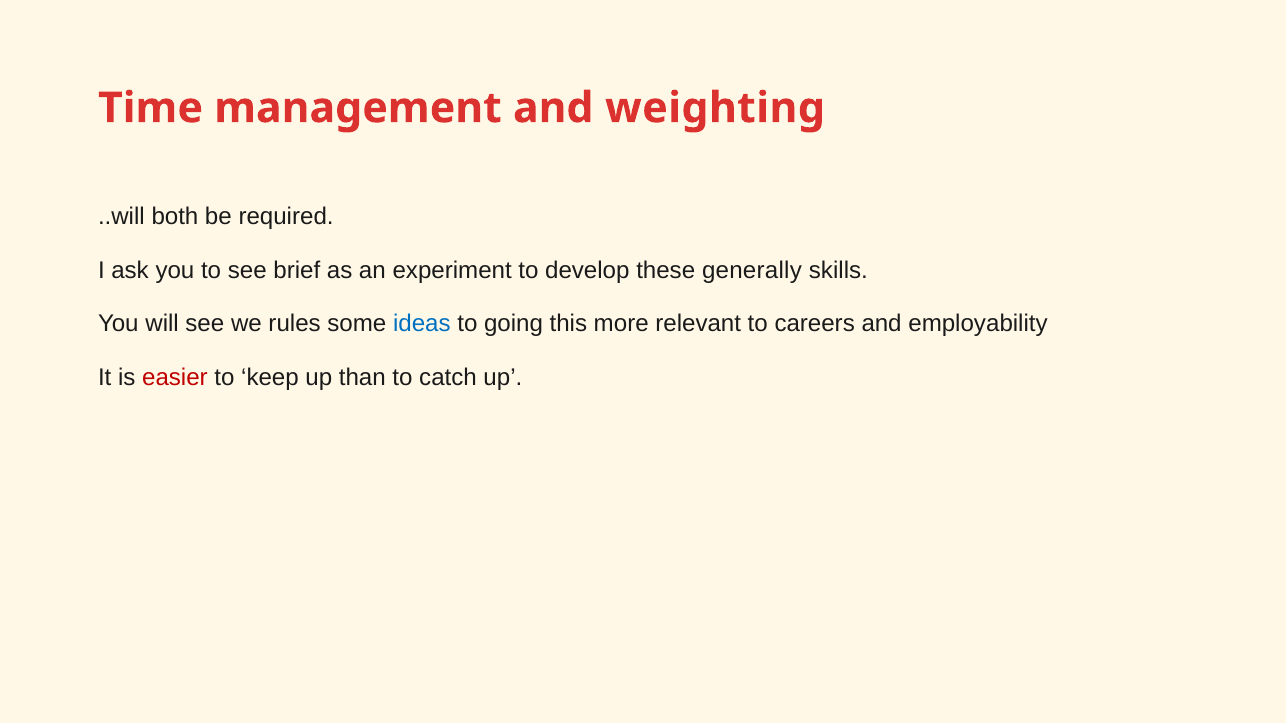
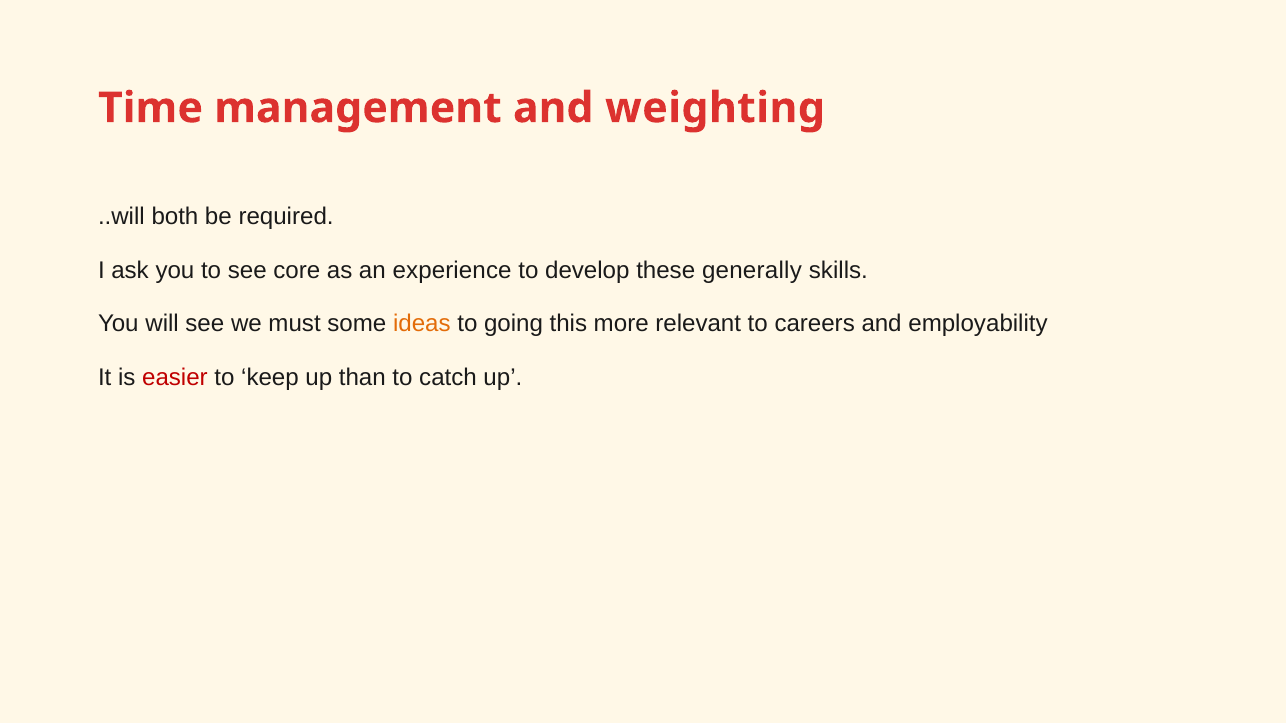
brief: brief -> core
experiment: experiment -> experience
rules: rules -> must
ideas colour: blue -> orange
